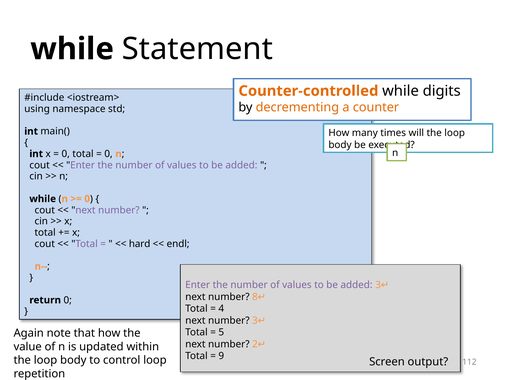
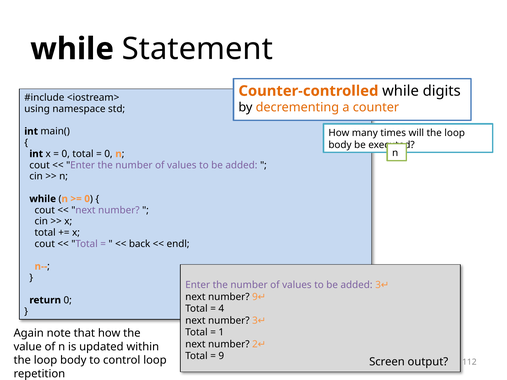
hard: hard -> back
number 8: 8 -> 9
5: 5 -> 1
